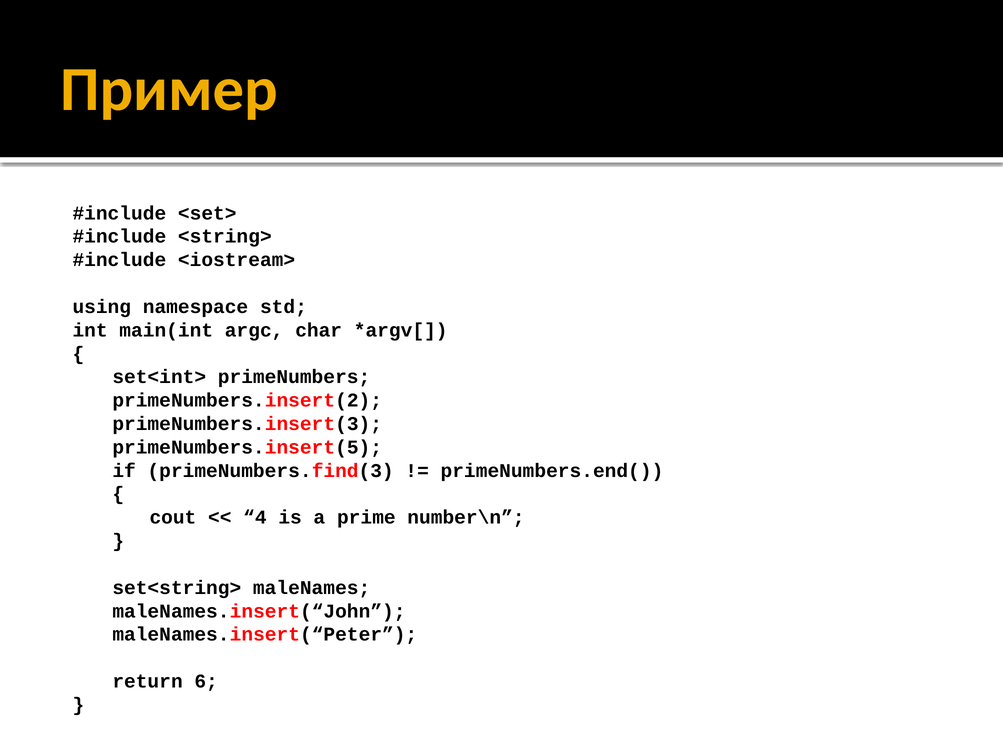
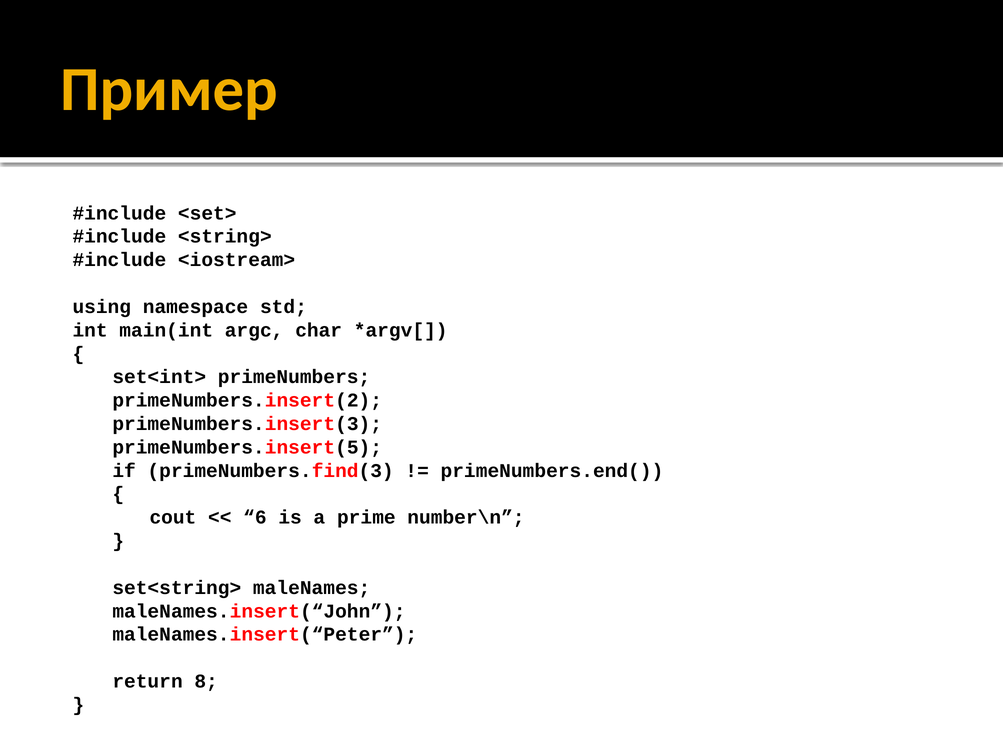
4: 4 -> 6
6: 6 -> 8
